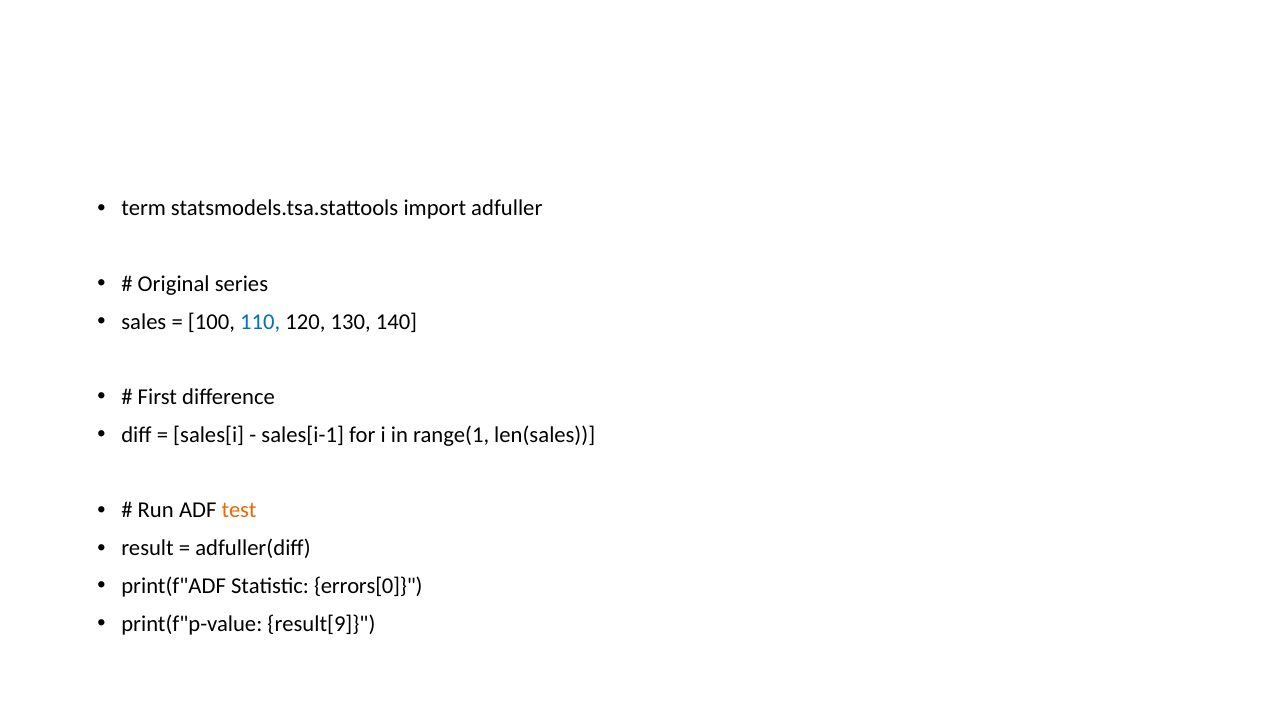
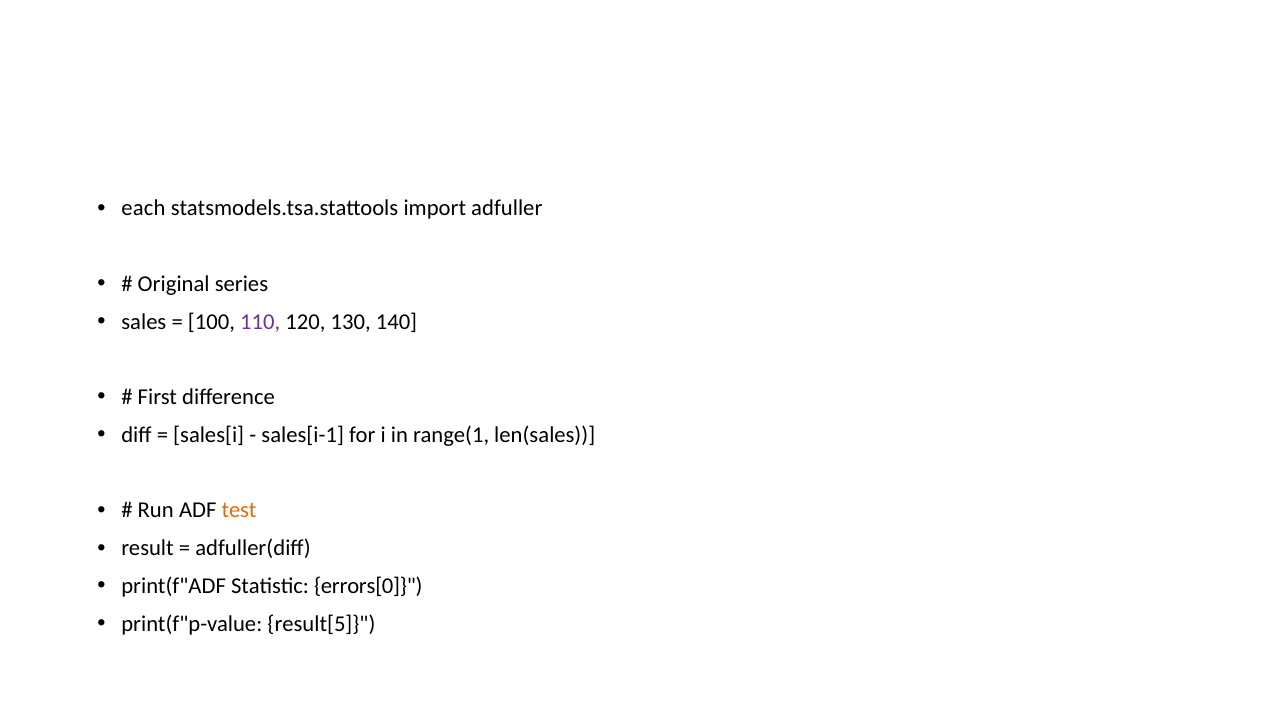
term: term -> each
110 colour: blue -> purple
result[9: result[9 -> result[5
